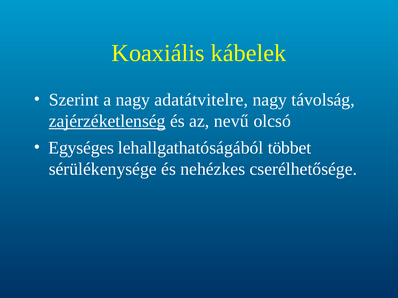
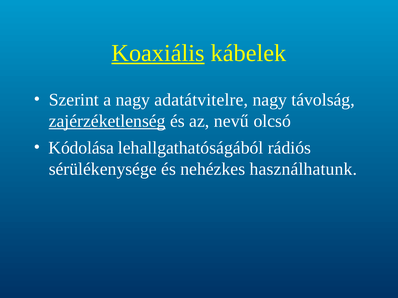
Koaxiális underline: none -> present
Egységes: Egységes -> Kódolása
többet: többet -> rádiós
cserélhetősége: cserélhetősége -> használhatunk
